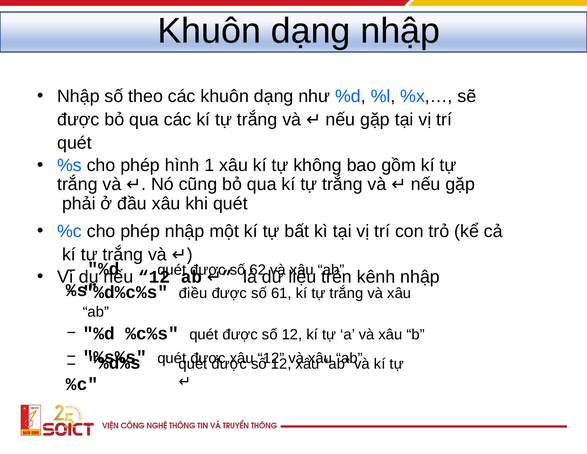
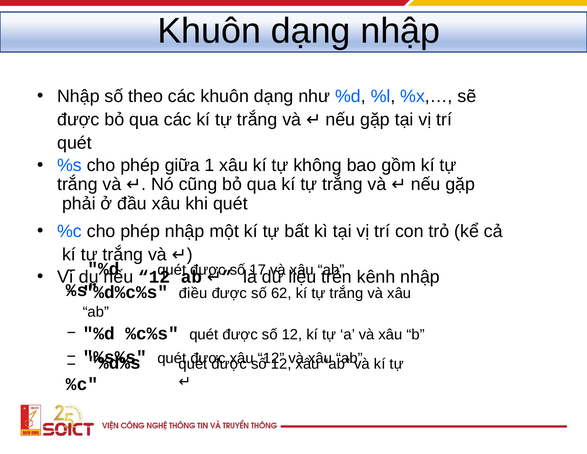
hình: hình -> giữa
62: 62 -> 17
61: 61 -> 62
